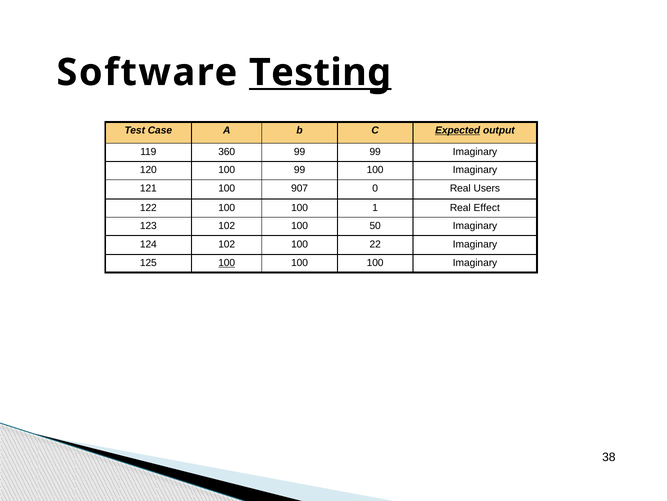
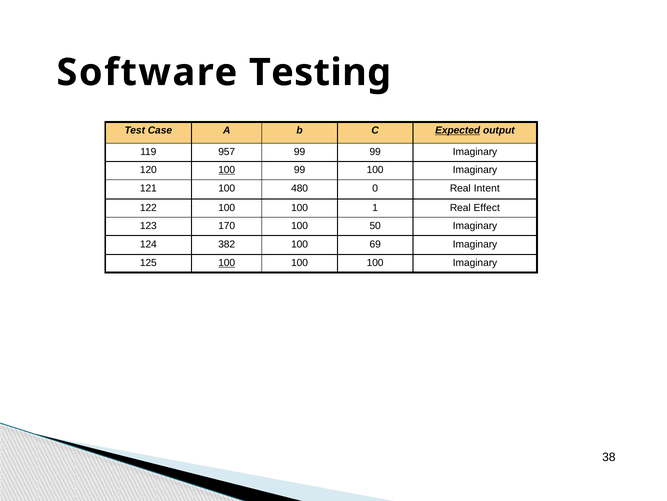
Testing underline: present -> none
360: 360 -> 957
100 at (227, 170) underline: none -> present
907: 907 -> 480
Users: Users -> Intent
123 102: 102 -> 170
124 102: 102 -> 382
22: 22 -> 69
